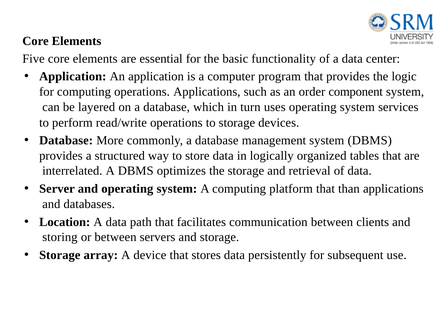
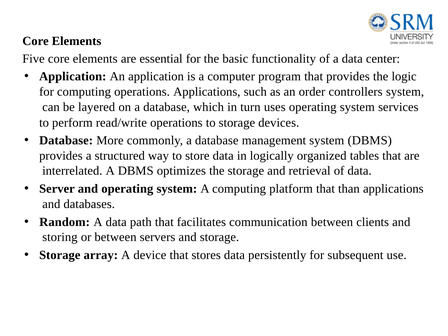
component: component -> controllers
Location: Location -> Random
